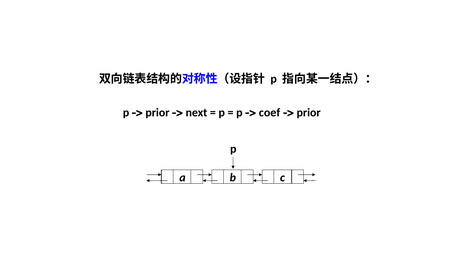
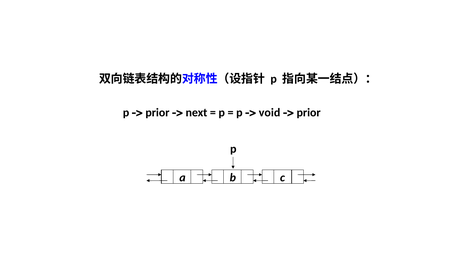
coef: coef -> void
